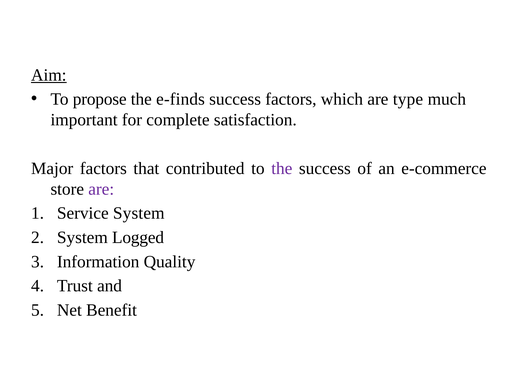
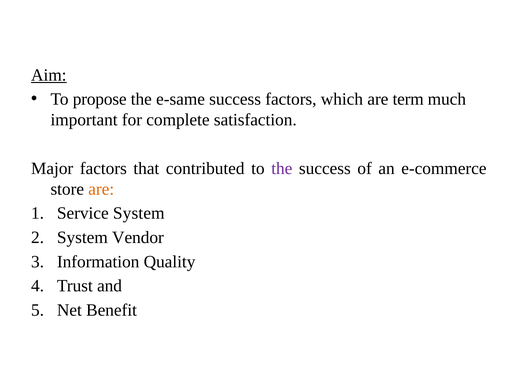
e-finds: e-finds -> e-same
type: type -> term
are at (101, 189) colour: purple -> orange
Logged: Logged -> Vendor
